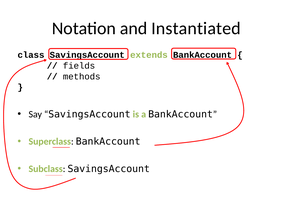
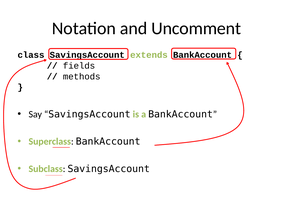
Instantiated: Instantiated -> Uncomment
